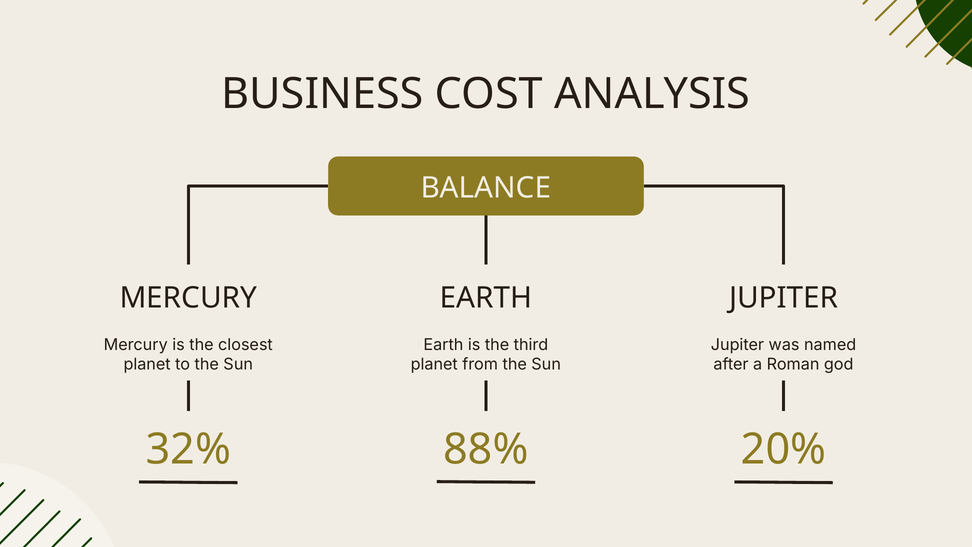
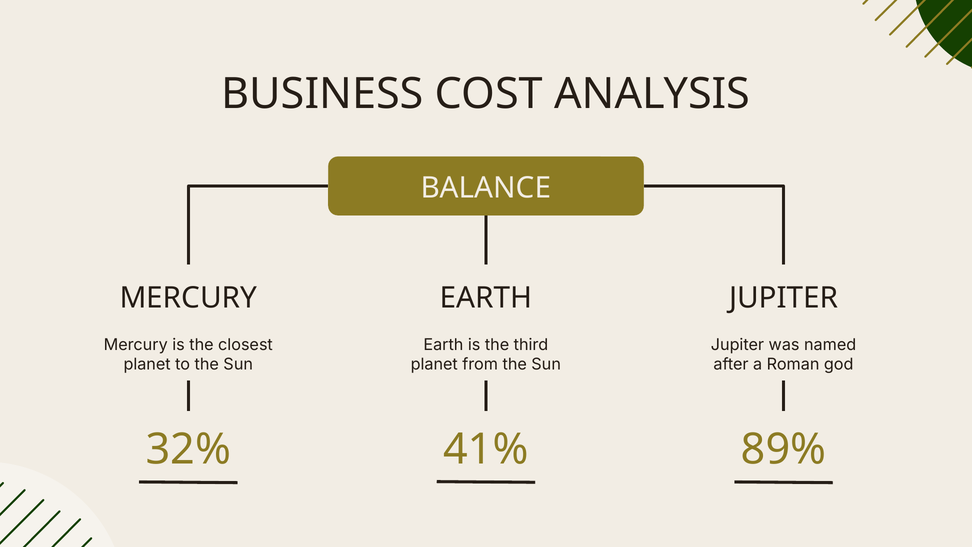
88%: 88% -> 41%
20%: 20% -> 89%
